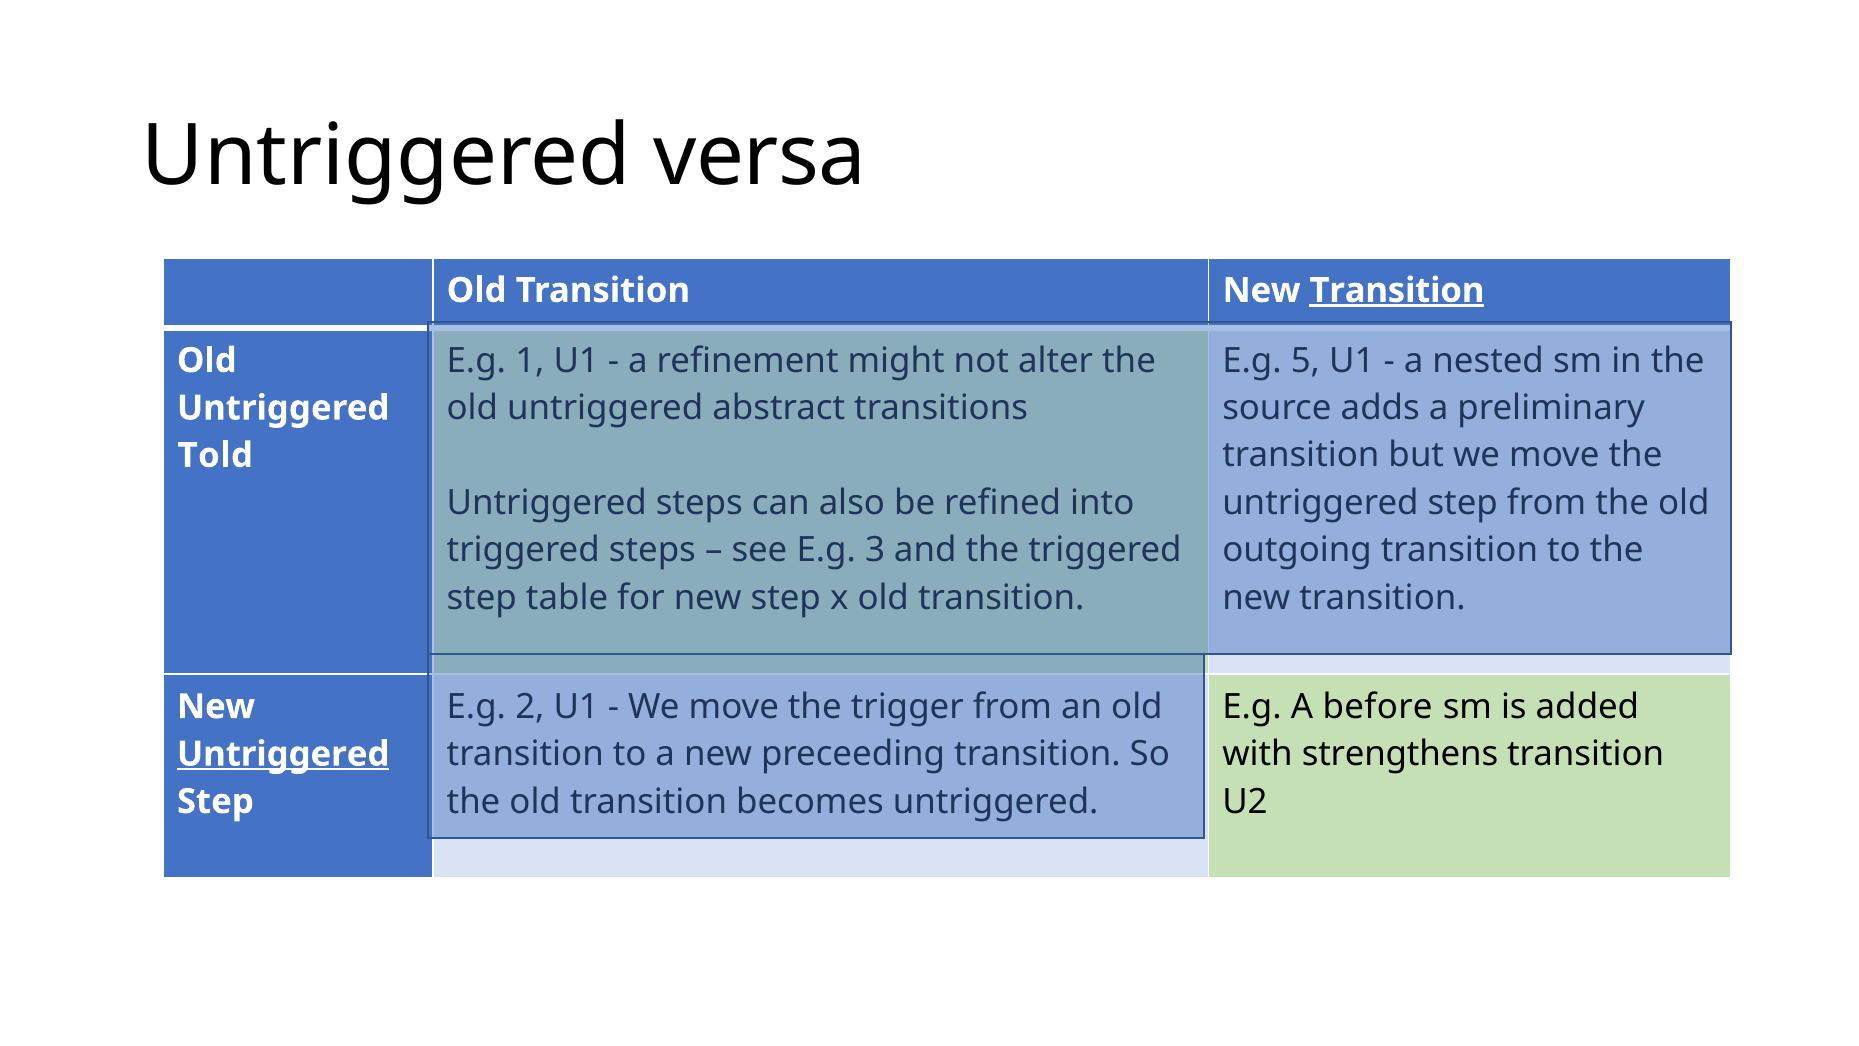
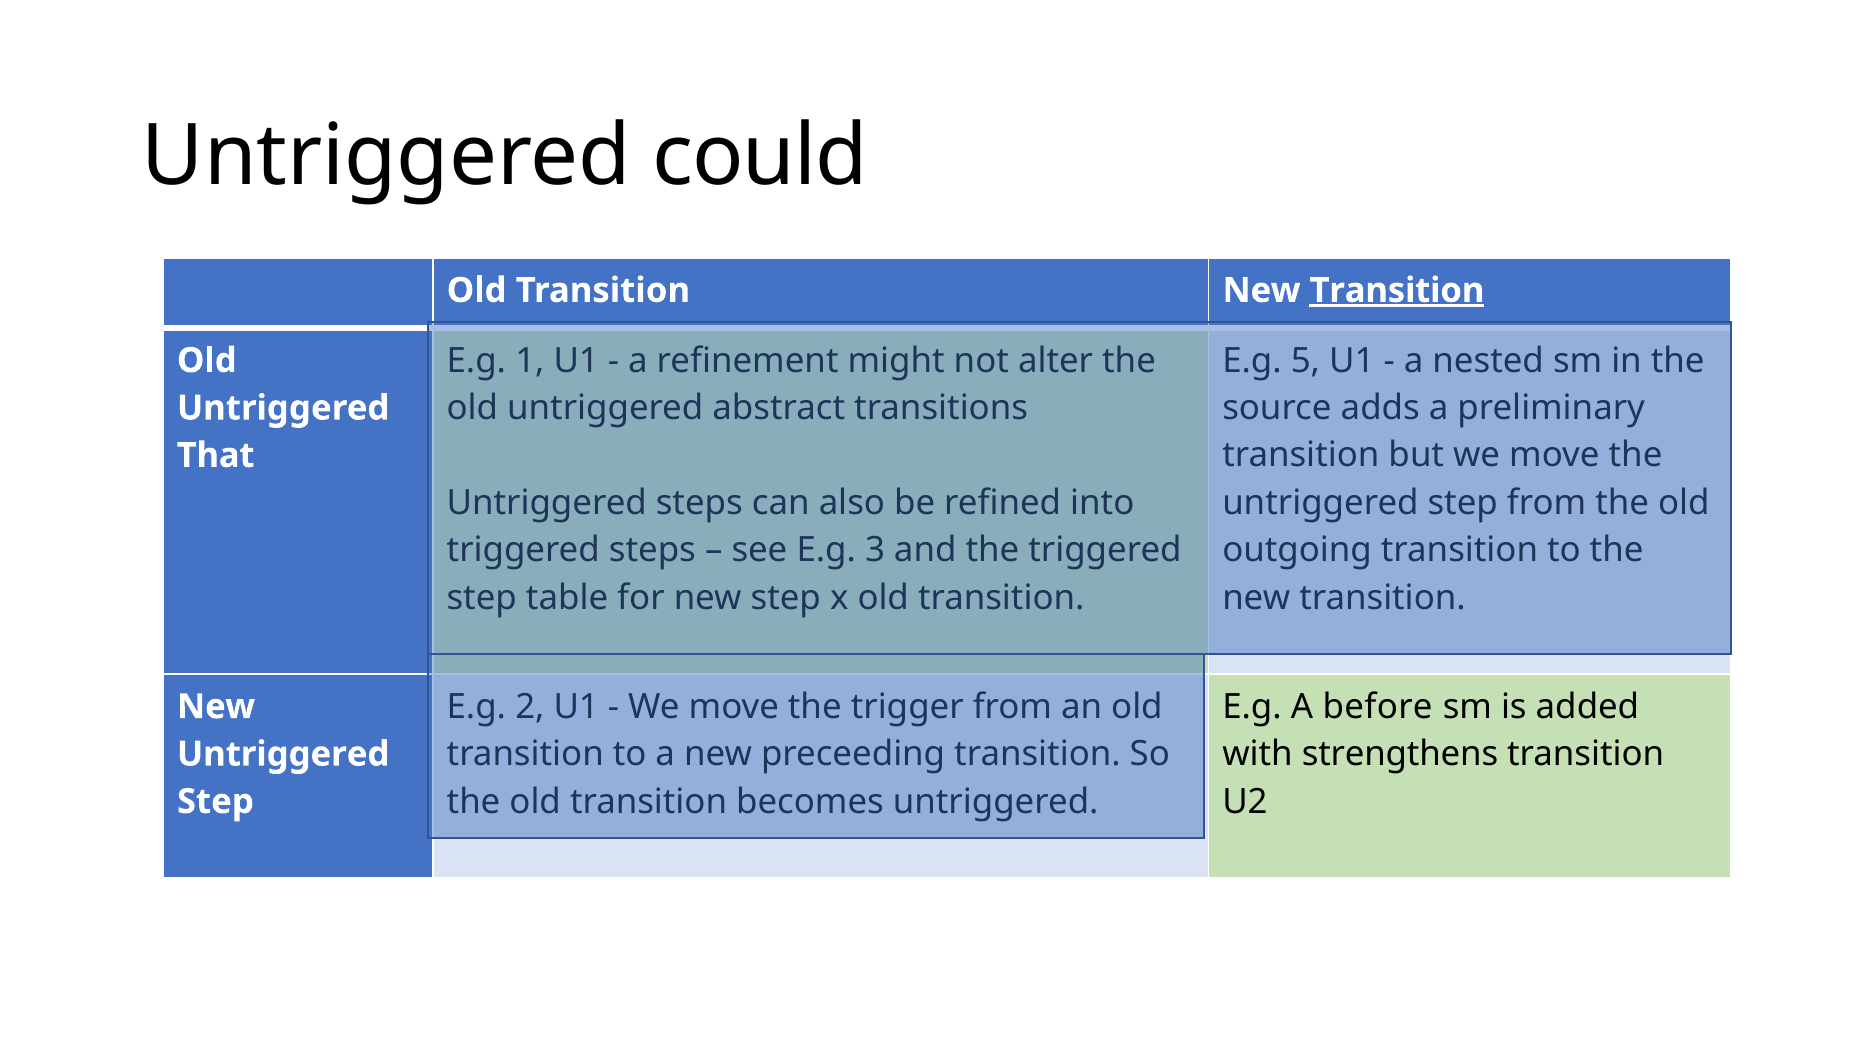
versa: versa -> could
Told: Told -> That
Untriggered at (283, 754) underline: present -> none
